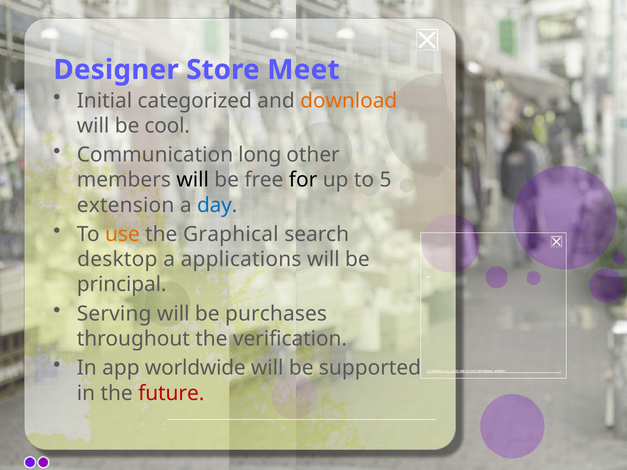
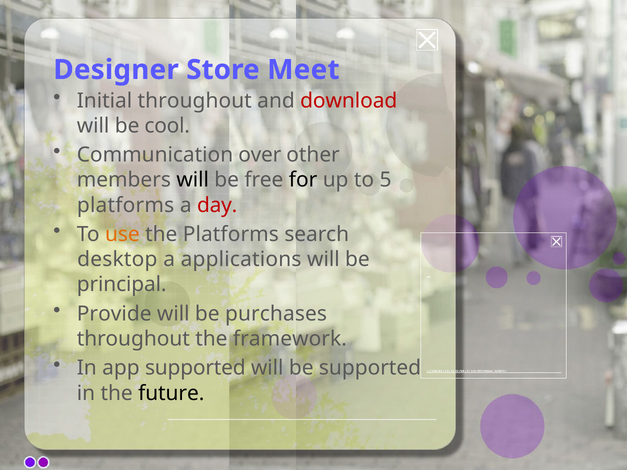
Initial categorized: categorized -> throughout
download colour: orange -> red
long: long -> over
extension at (126, 205): extension -> platforms
day colour: blue -> red
the Graphical: Graphical -> Platforms
Serving: Serving -> Provide
verification: verification -> framework
app worldwide: worldwide -> supported
future colour: red -> black
